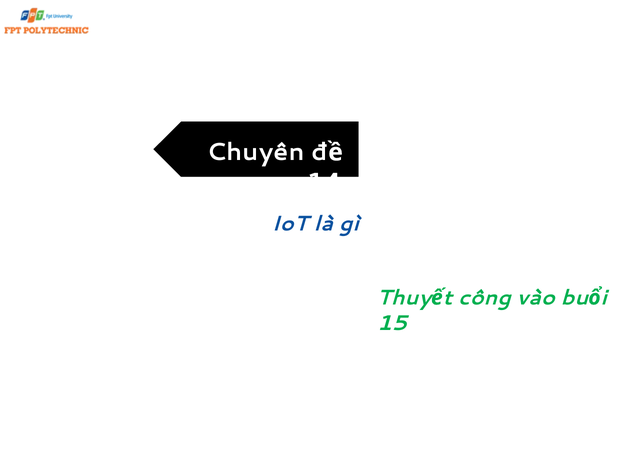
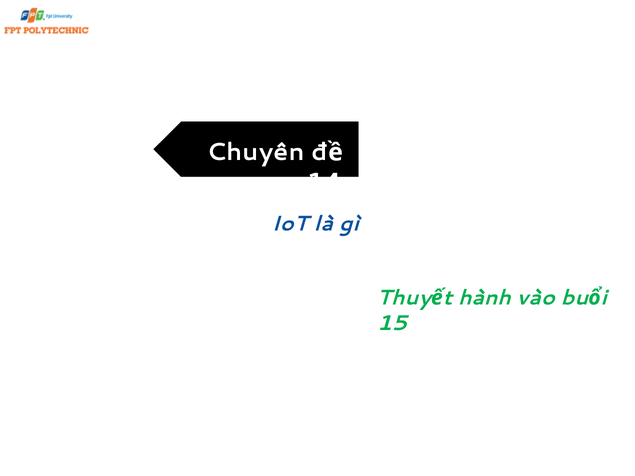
công: công -> hành
